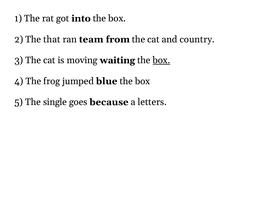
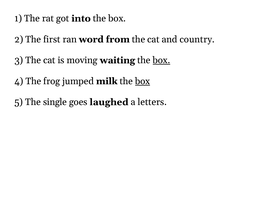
that: that -> first
team: team -> word
blue: blue -> milk
box at (143, 81) underline: none -> present
because: because -> laughed
